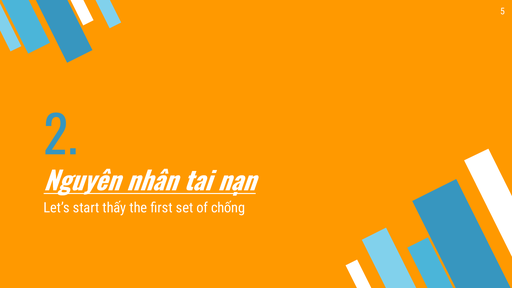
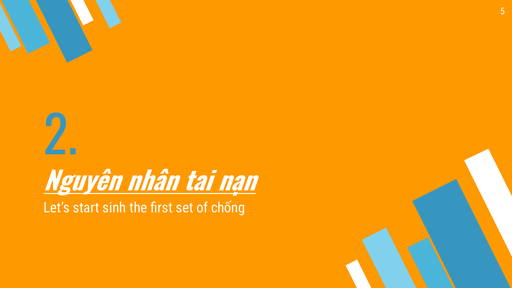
thấy: thấy -> sinh
